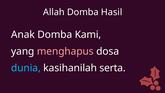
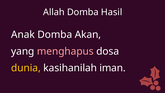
Kami: Kami -> Akan
dunia colour: light blue -> yellow
serta: serta -> iman
